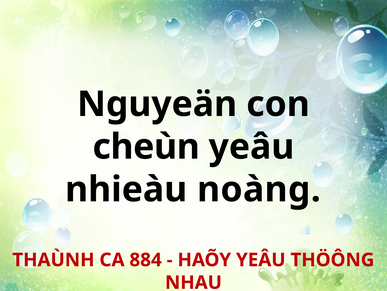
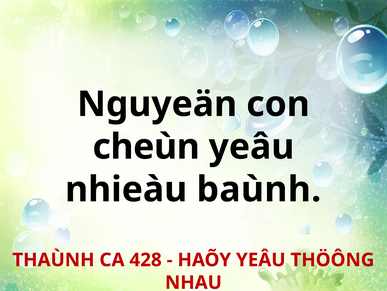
noàng: noàng -> baùnh
884: 884 -> 428
